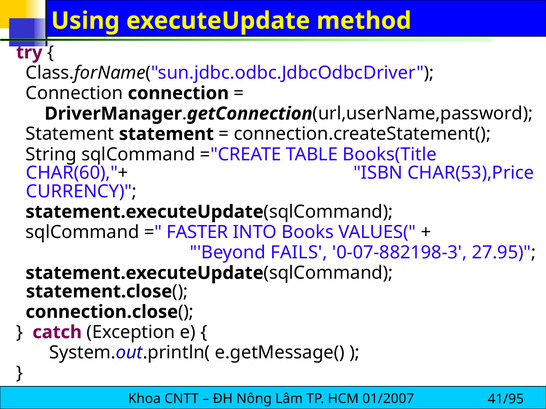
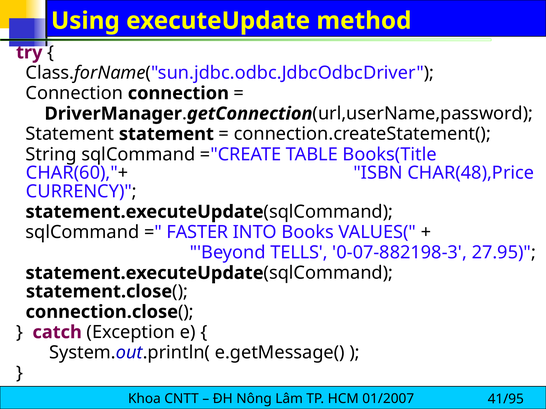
CHAR(53),Price: CHAR(53),Price -> CHAR(48),Price
FAILS: FAILS -> TELLS
